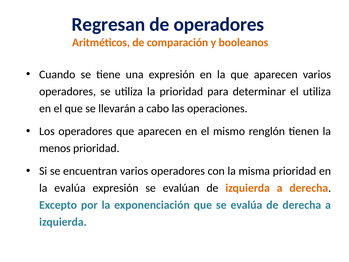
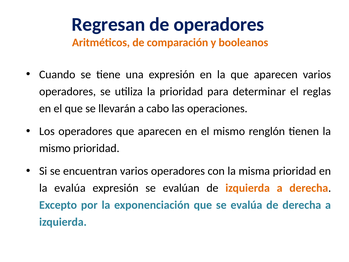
el utiliza: utiliza -> reglas
menos at (55, 148): menos -> mismo
